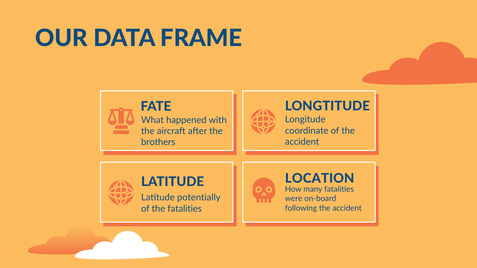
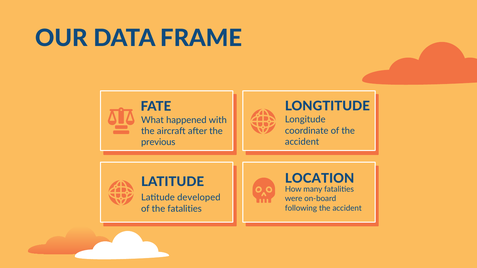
brothers: brothers -> previous
potentially: potentially -> developed
